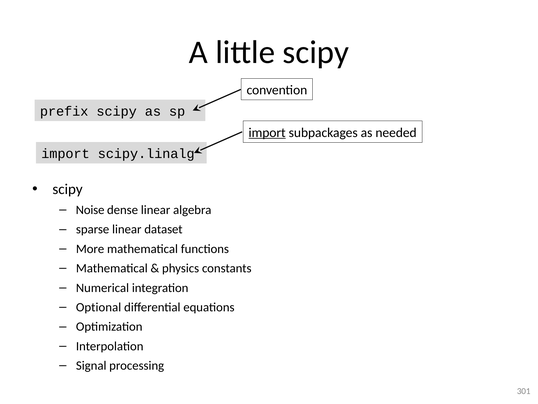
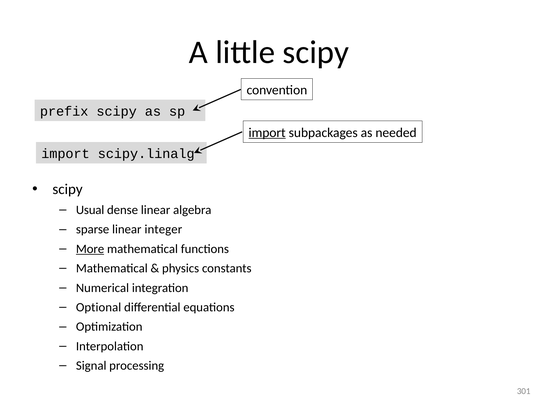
Noise: Noise -> Usual
dataset: dataset -> integer
More underline: none -> present
